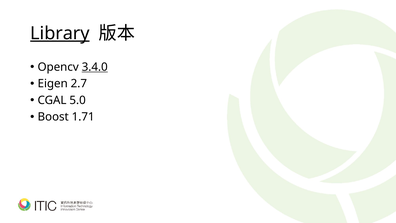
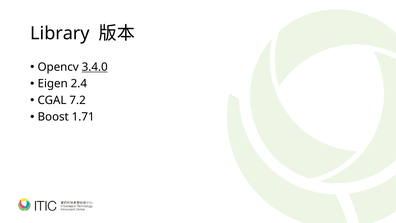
Library underline: present -> none
2.7: 2.7 -> 2.4
5.0: 5.0 -> 7.2
